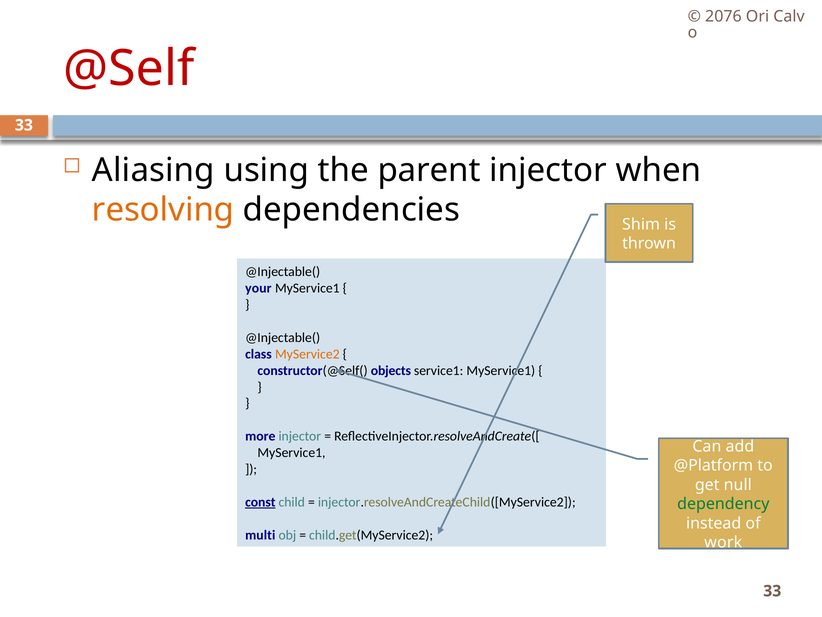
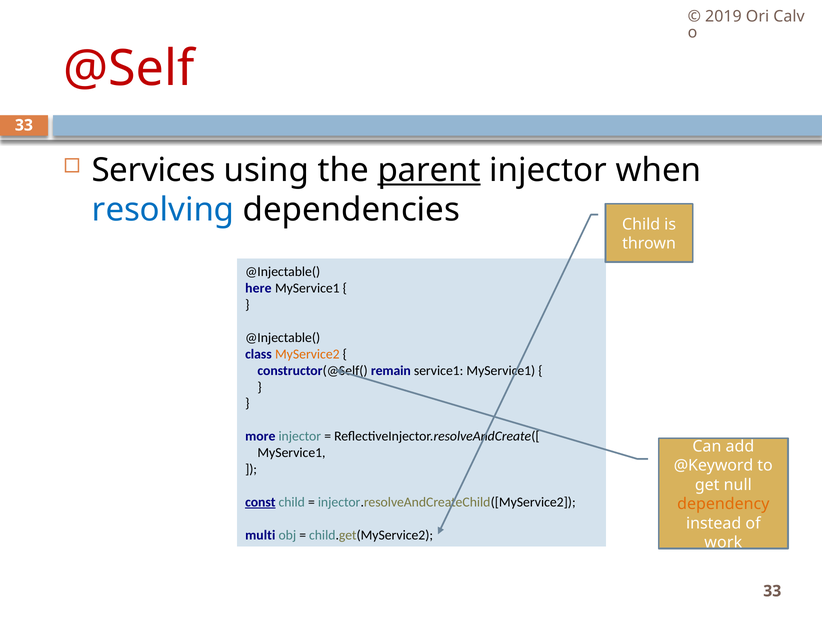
2076: 2076 -> 2019
Aliasing: Aliasing -> Services
parent underline: none -> present
resolving colour: orange -> blue
Shim at (641, 224): Shim -> Child
your: your -> here
objects: objects -> remain
@Platform: @Platform -> @Keyword
dependency colour: green -> orange
